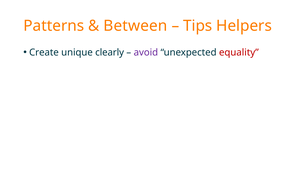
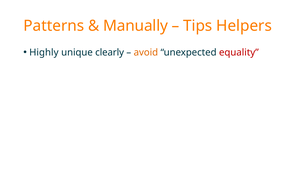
Between: Between -> Manually
Create: Create -> Highly
avoid colour: purple -> orange
